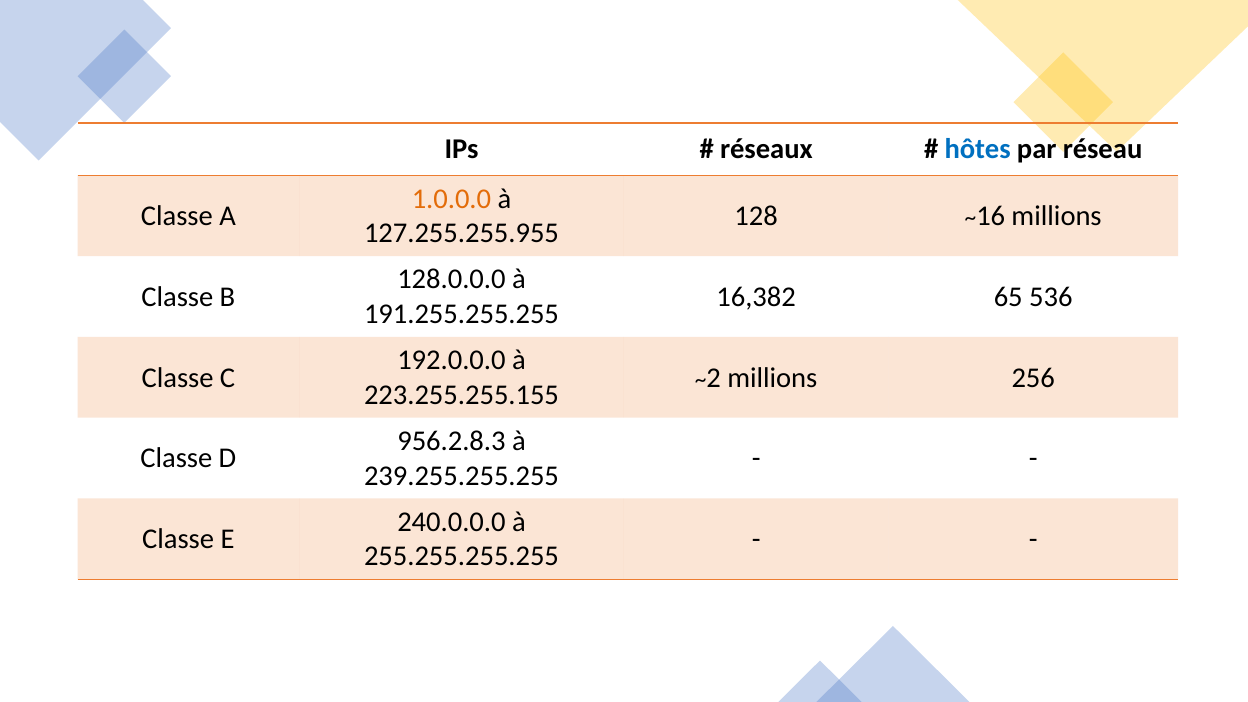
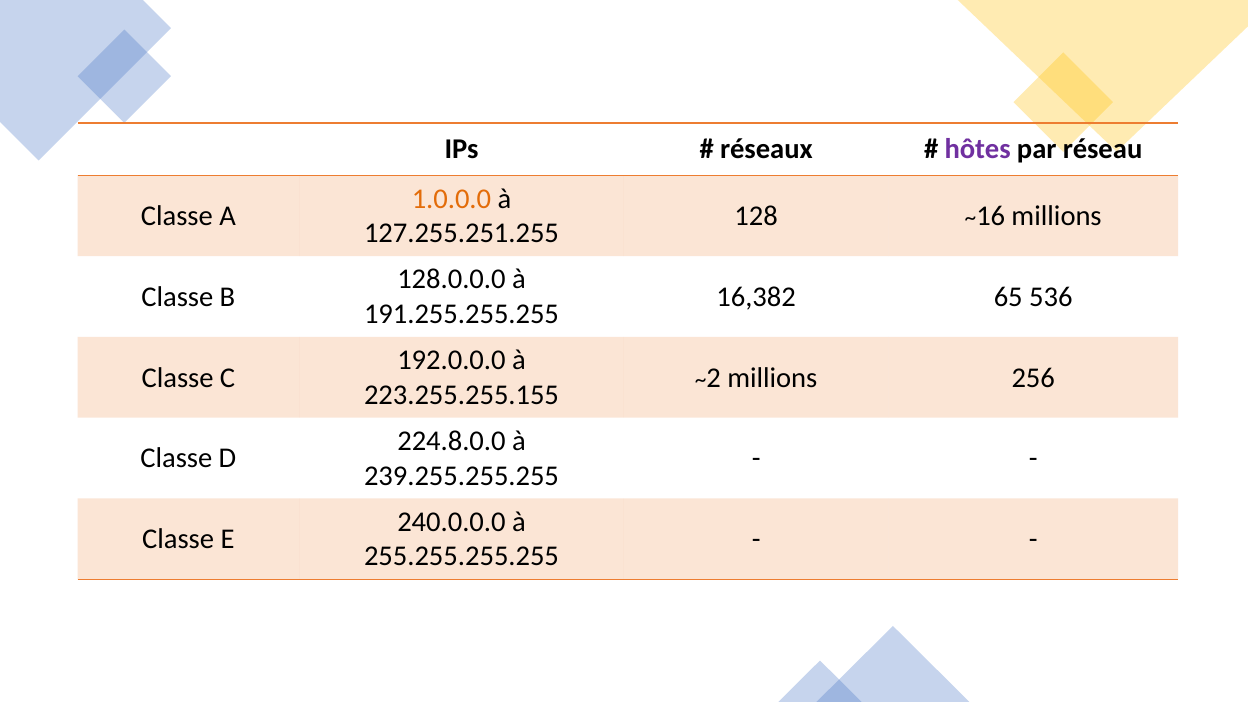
hôtes colour: blue -> purple
127.255.255.955: 127.255.255.955 -> 127.255.251.255
956.2.8.3: 956.2.8.3 -> 224.8.0.0
